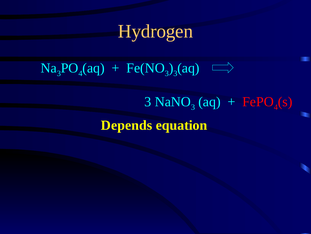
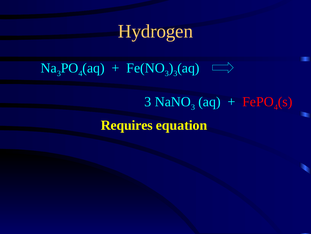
Depends: Depends -> Requires
